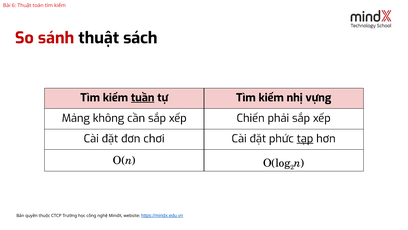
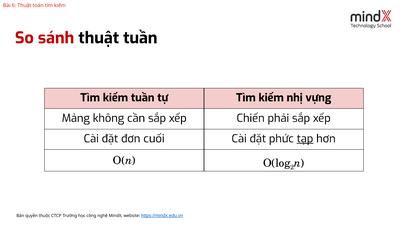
thuật sách: sách -> tuần
tuần at (143, 97) underline: present -> none
chơi: chơi -> cuối
